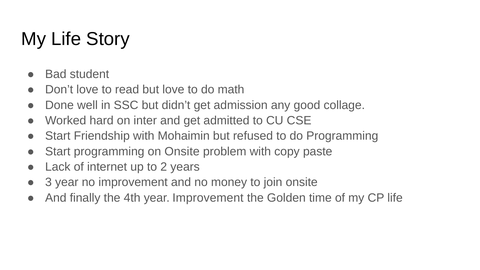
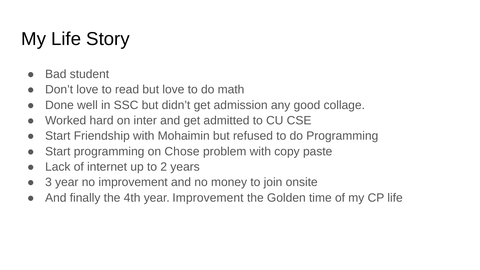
on Onsite: Onsite -> Chose
